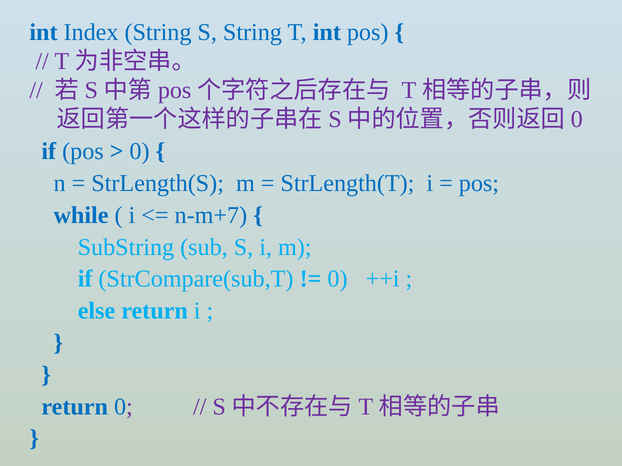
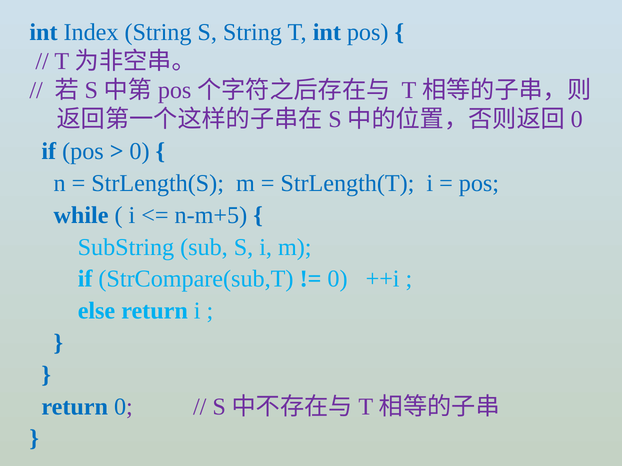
n-m+7: n-m+7 -> n-m+5
